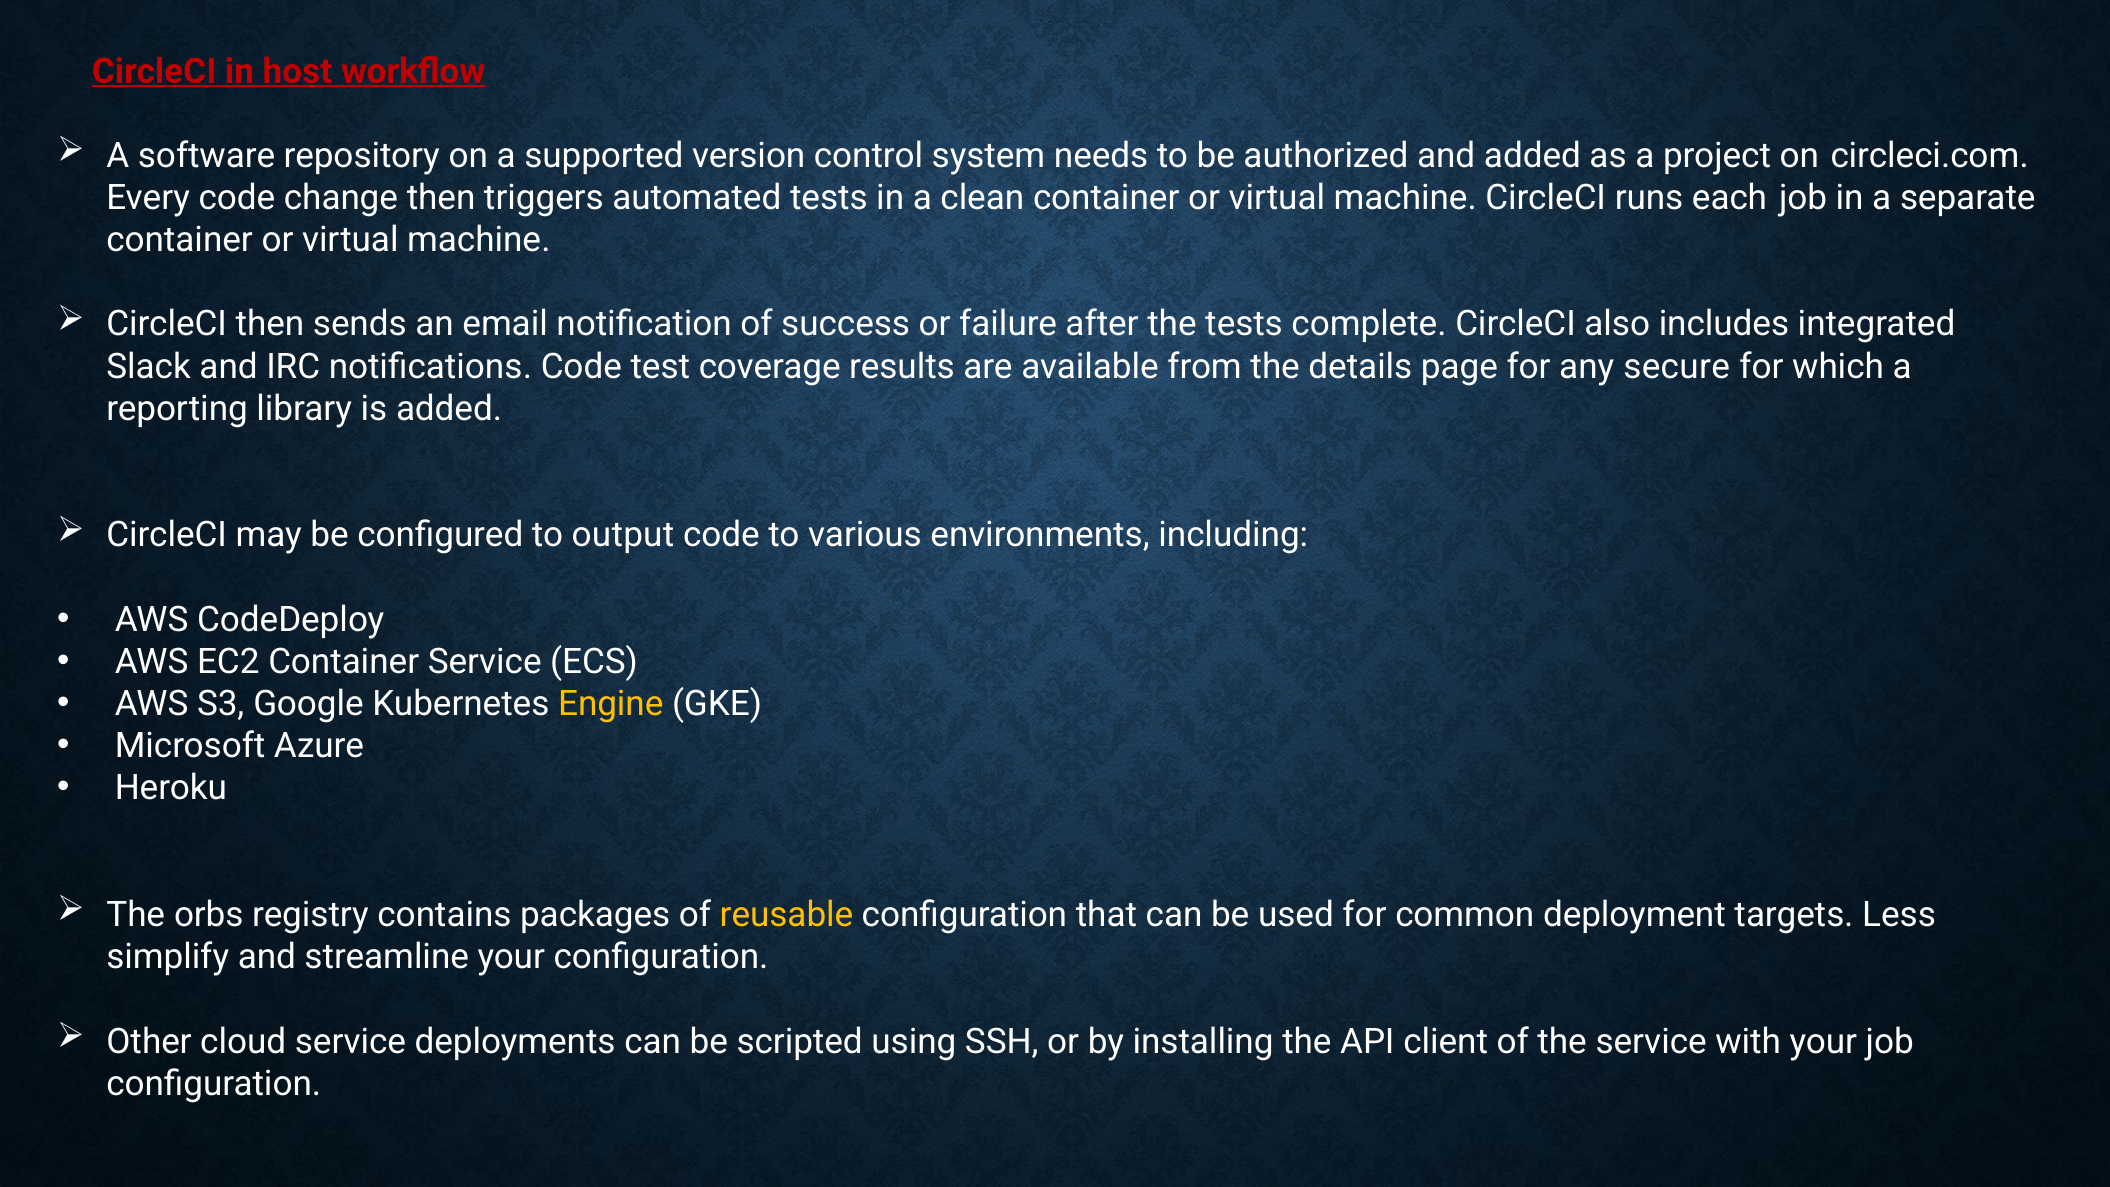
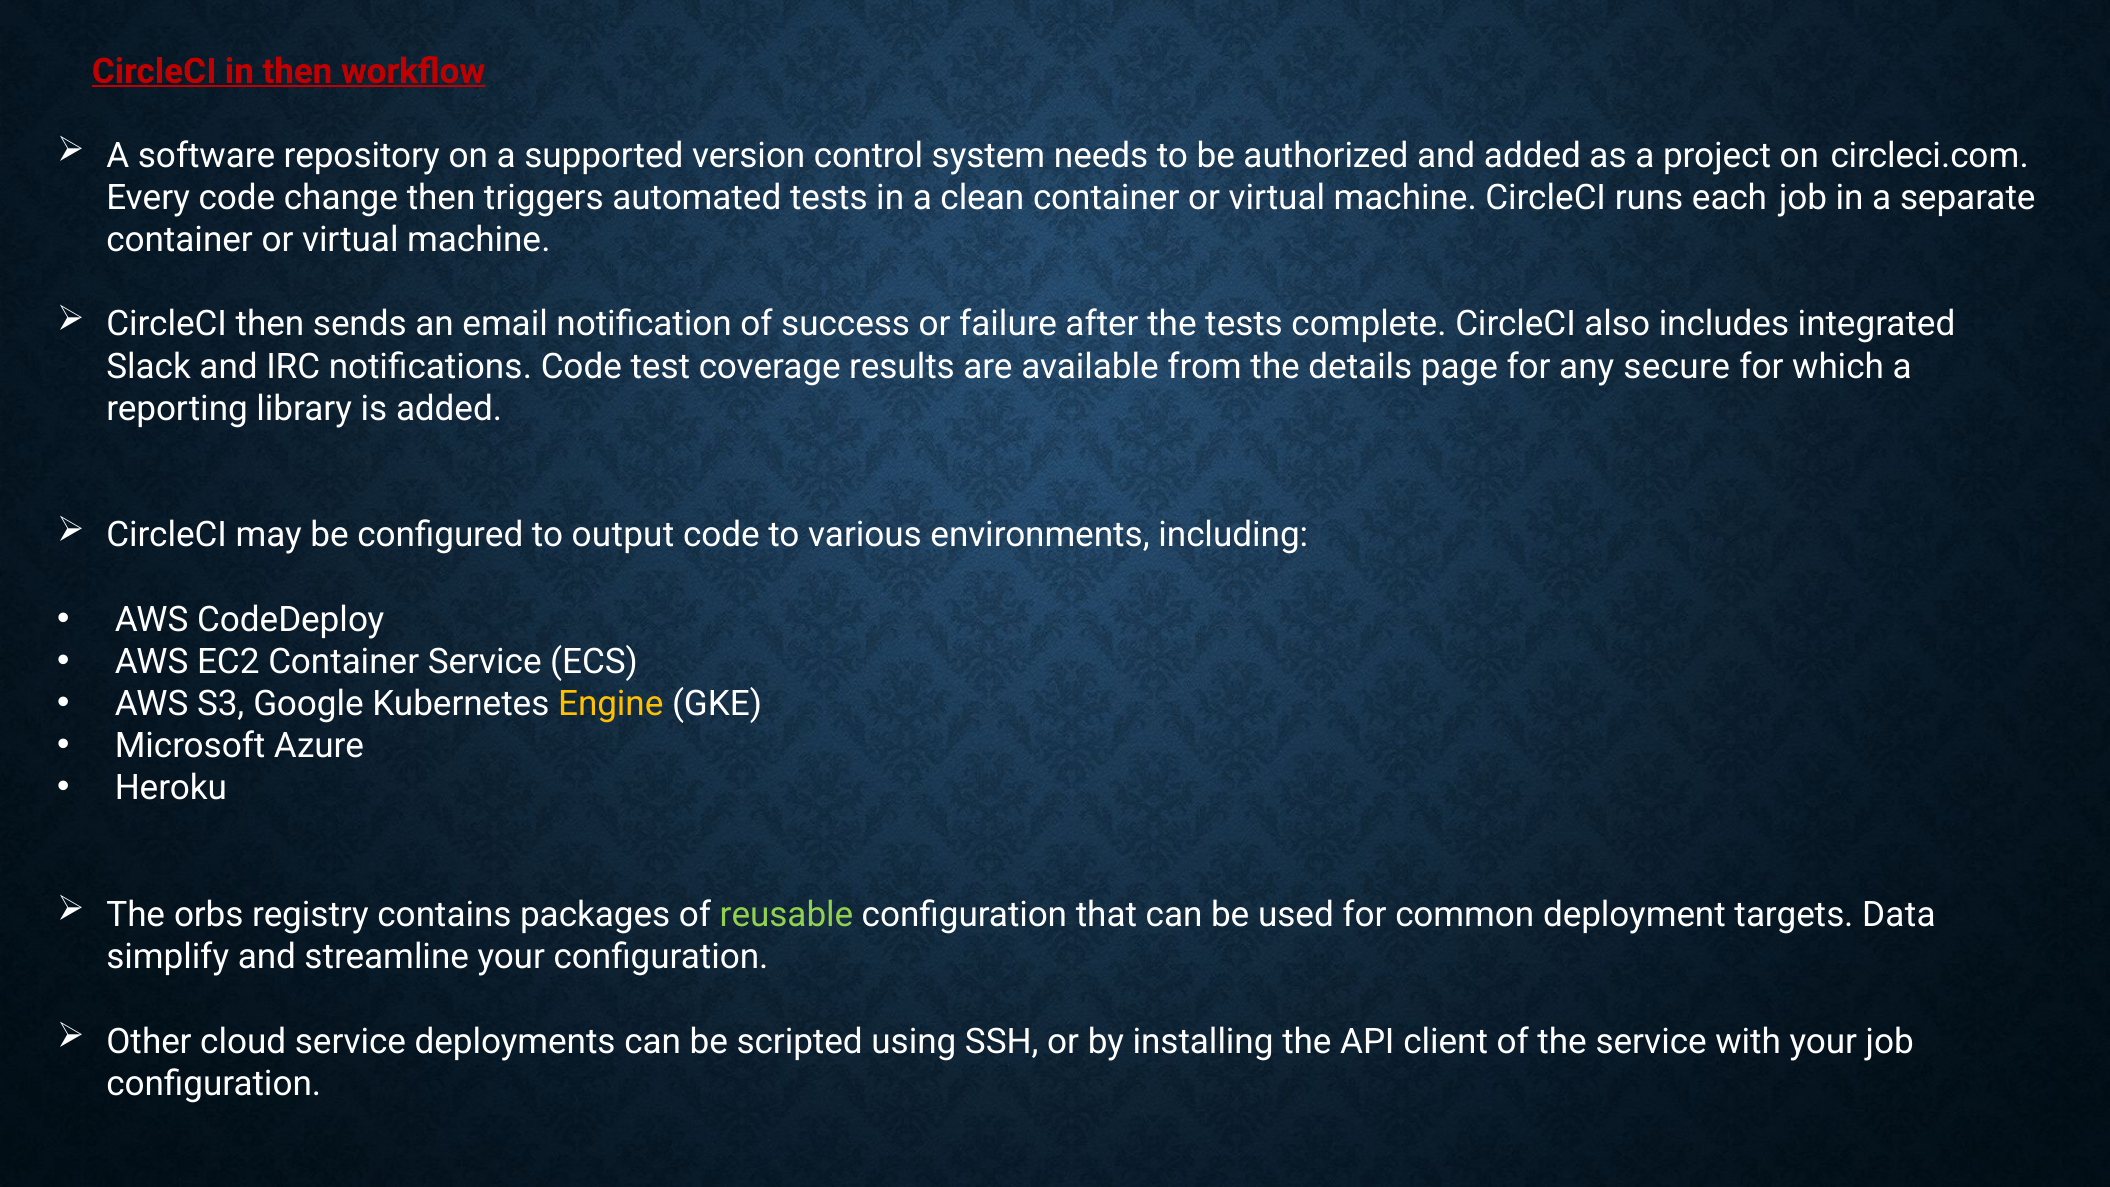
in host: host -> then
reusable colour: yellow -> light green
Less: Less -> Data
